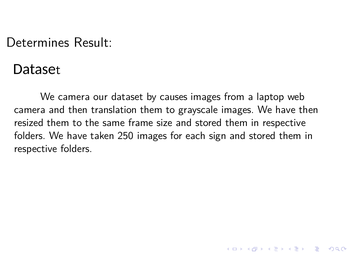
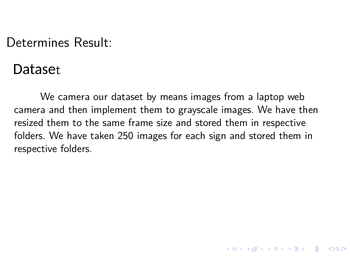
causes: causes -> means
translation: translation -> implement
